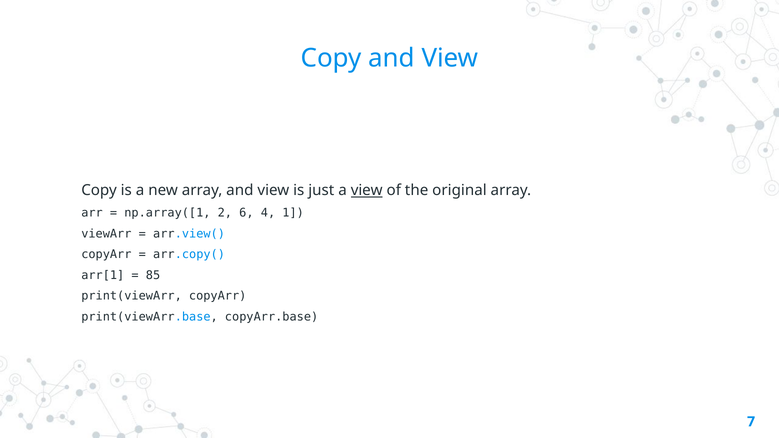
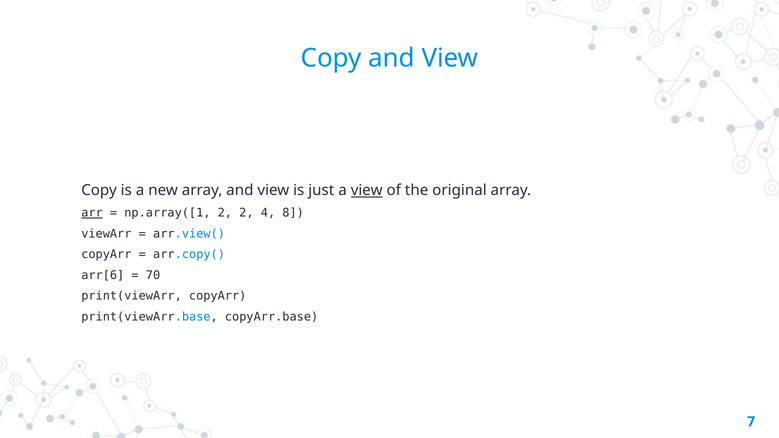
arr underline: none -> present
2 6: 6 -> 2
1: 1 -> 8
arr[1: arr[1 -> arr[6
85: 85 -> 70
